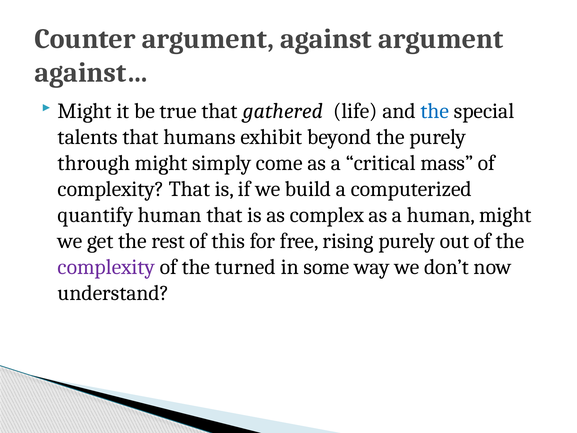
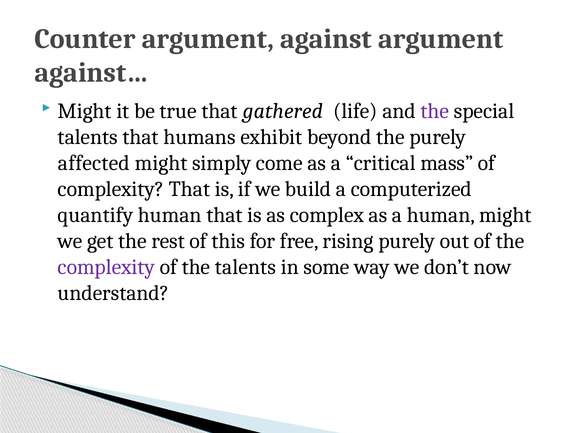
the at (435, 111) colour: blue -> purple
through: through -> affected
the turned: turned -> talents
